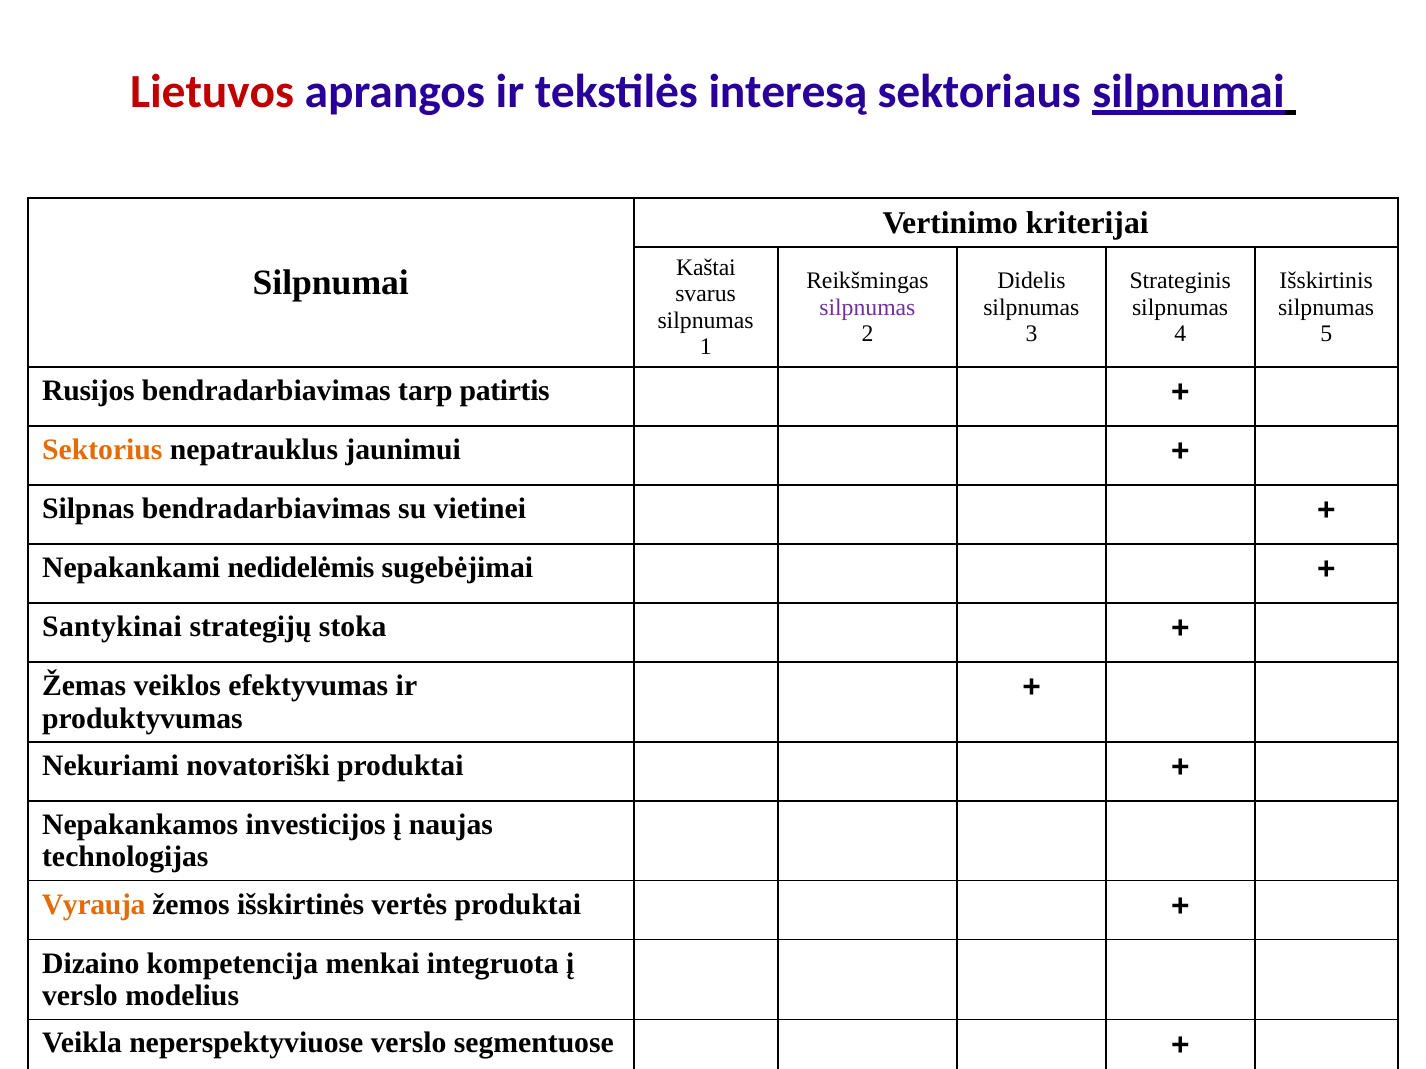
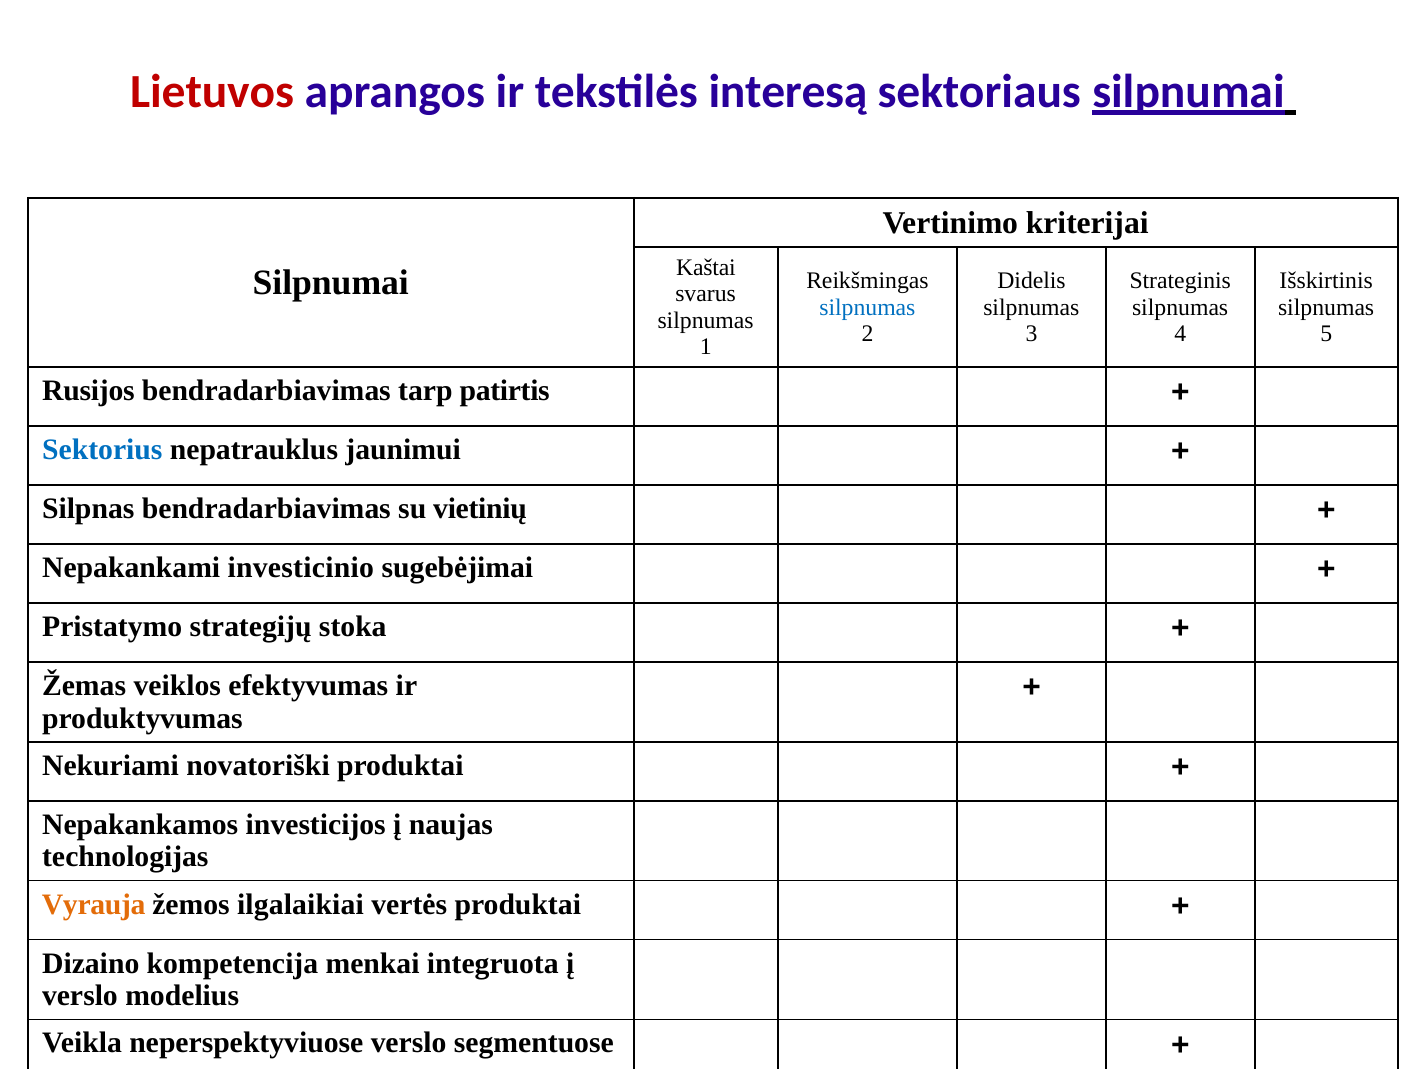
silpnumas at (867, 307) colour: purple -> blue
Sektorius colour: orange -> blue
vietinei: vietinei -> vietinių
nedidelėmis: nedidelėmis -> investicinio
Santykinai: Santykinai -> Pristatymo
išskirtinės: išskirtinės -> ilgalaikiai
